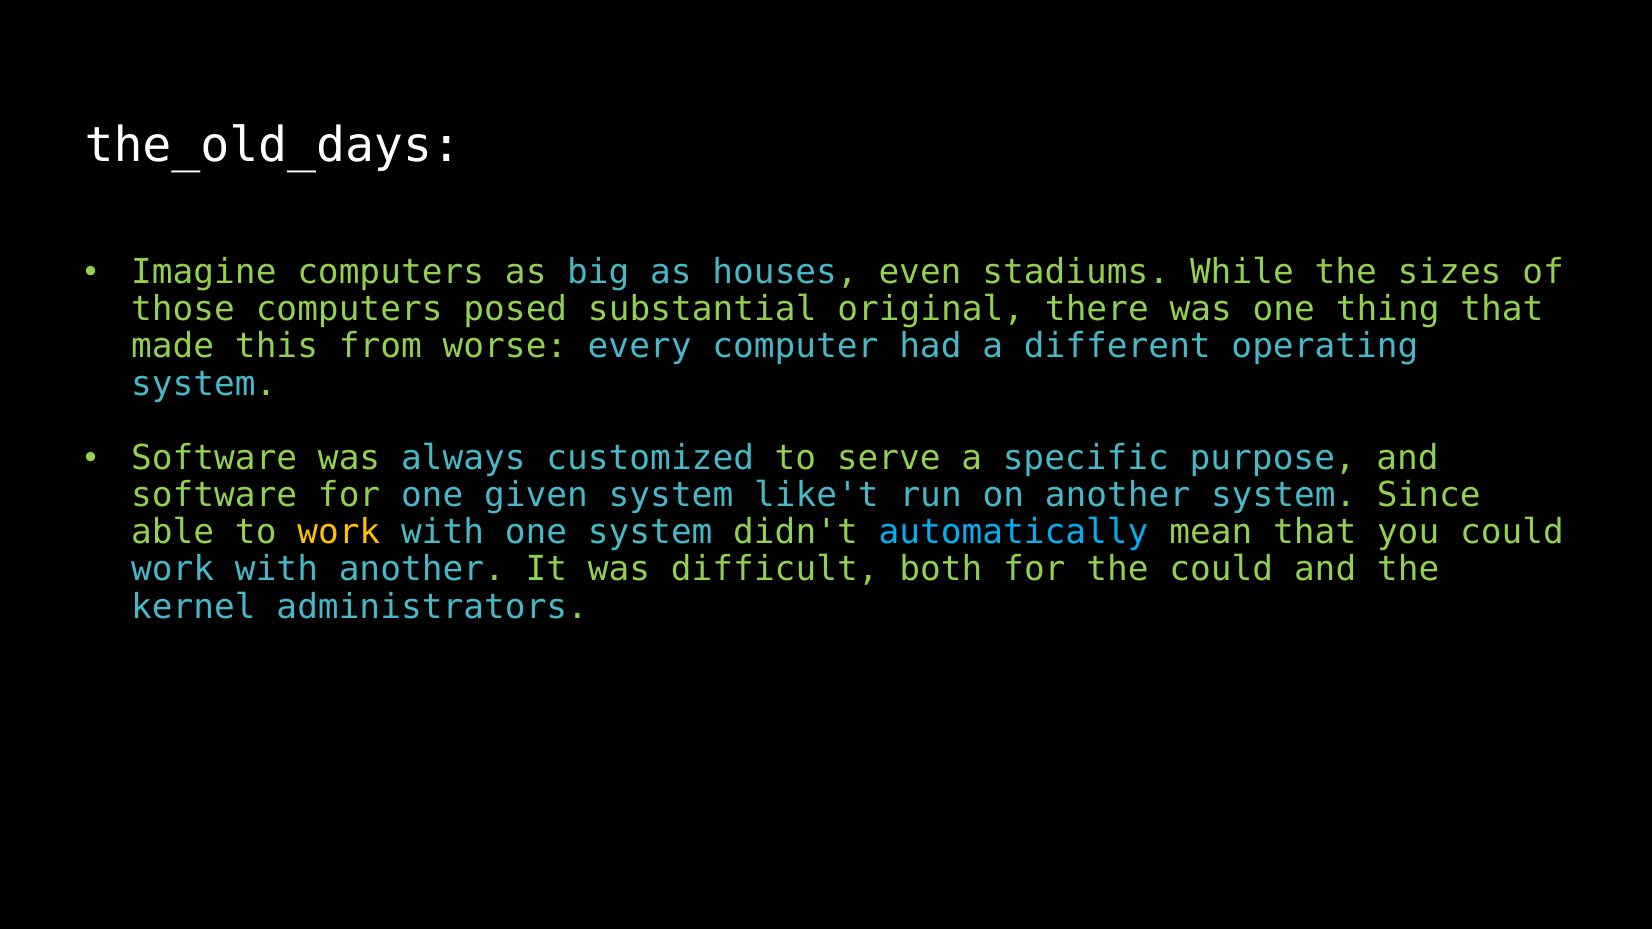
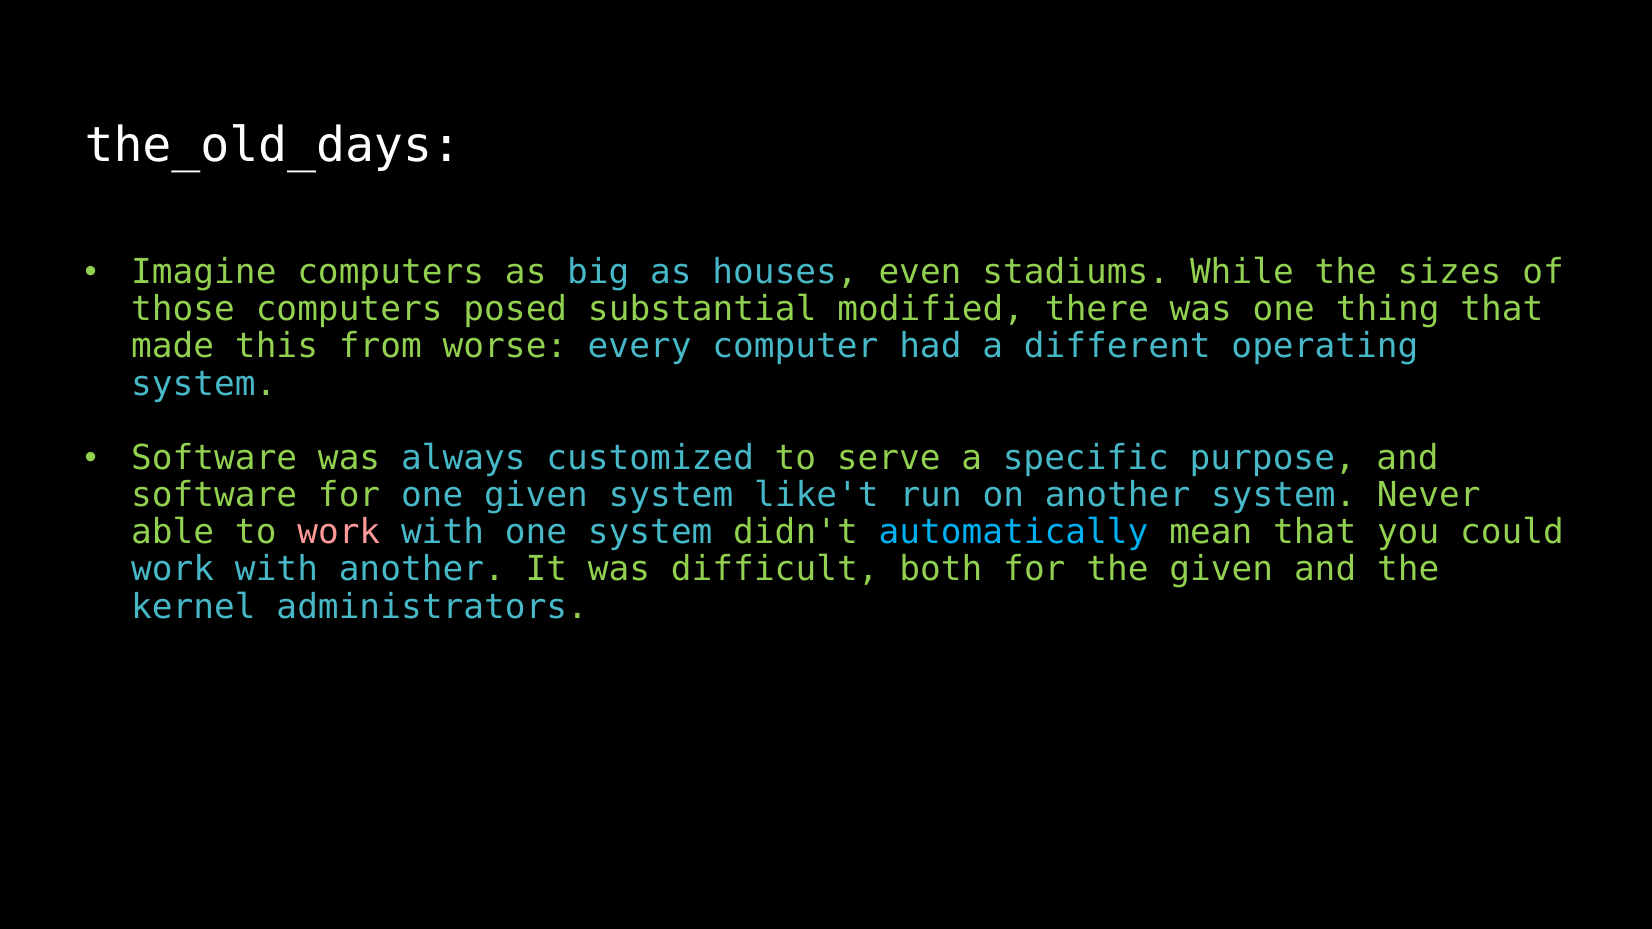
original: original -> modified
Since: Since -> Never
work at (339, 533) colour: yellow -> pink
the could: could -> given
